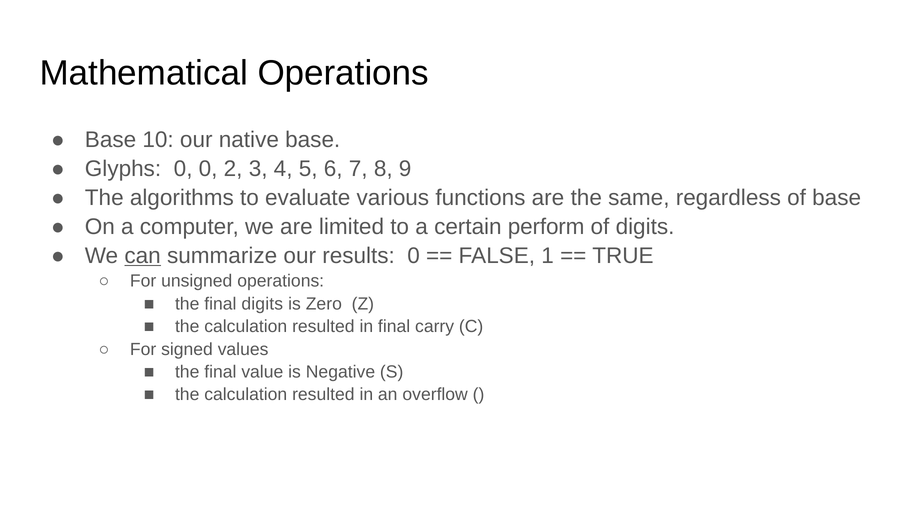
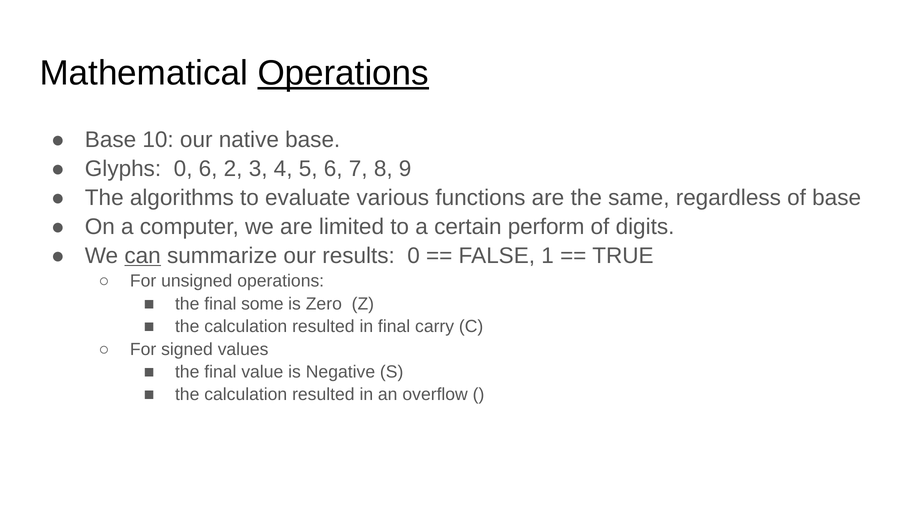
Operations at (343, 73) underline: none -> present
0 0: 0 -> 6
final digits: digits -> some
